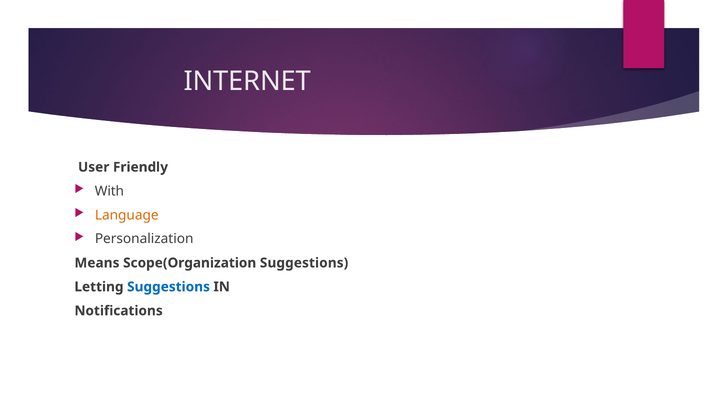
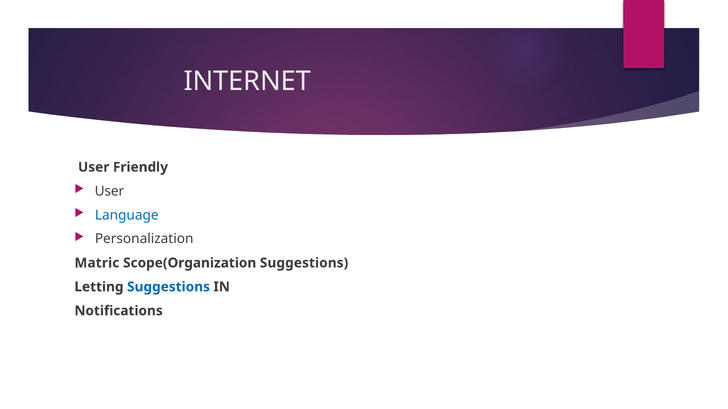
With at (109, 191): With -> User
Language colour: orange -> blue
Means: Means -> Matric
